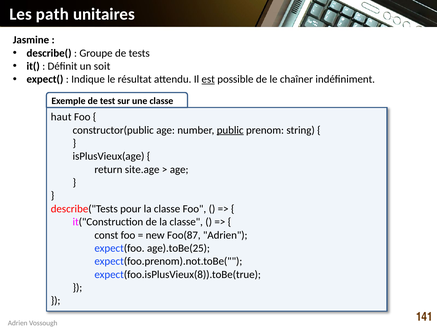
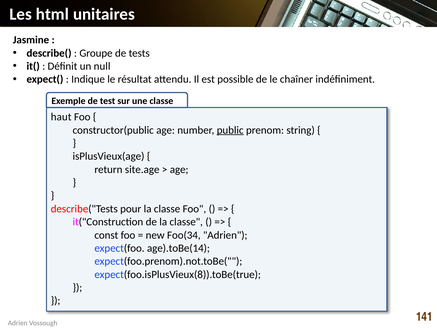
path: path -> html
soit: soit -> null
est underline: present -> none
Foo(87: Foo(87 -> Foo(34
age).toBe(25: age).toBe(25 -> age).toBe(14
